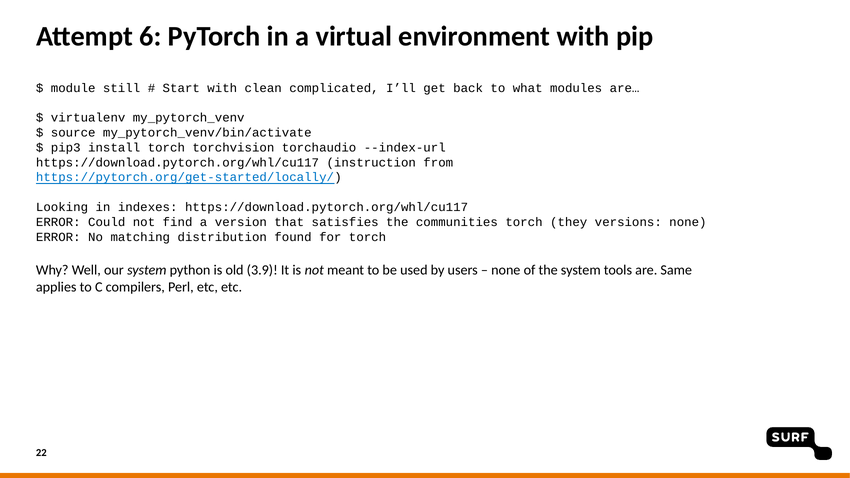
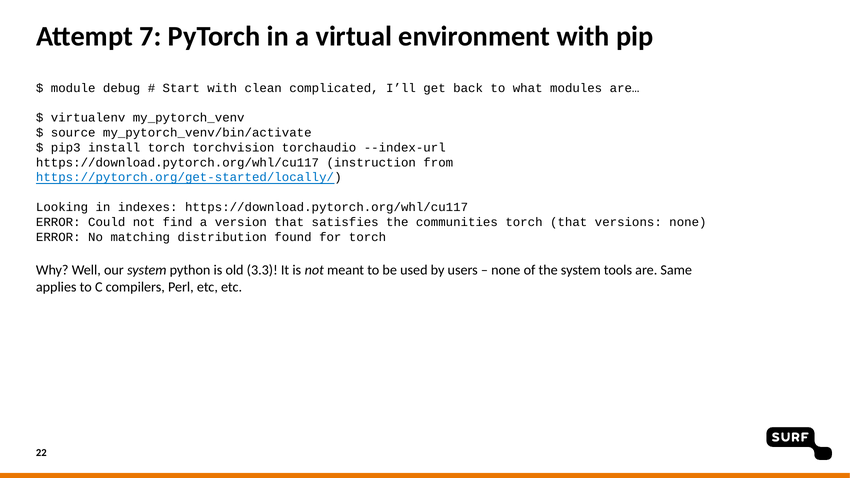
6: 6 -> 7
still: still -> debug
torch they: they -> that
3.9: 3.9 -> 3.3
